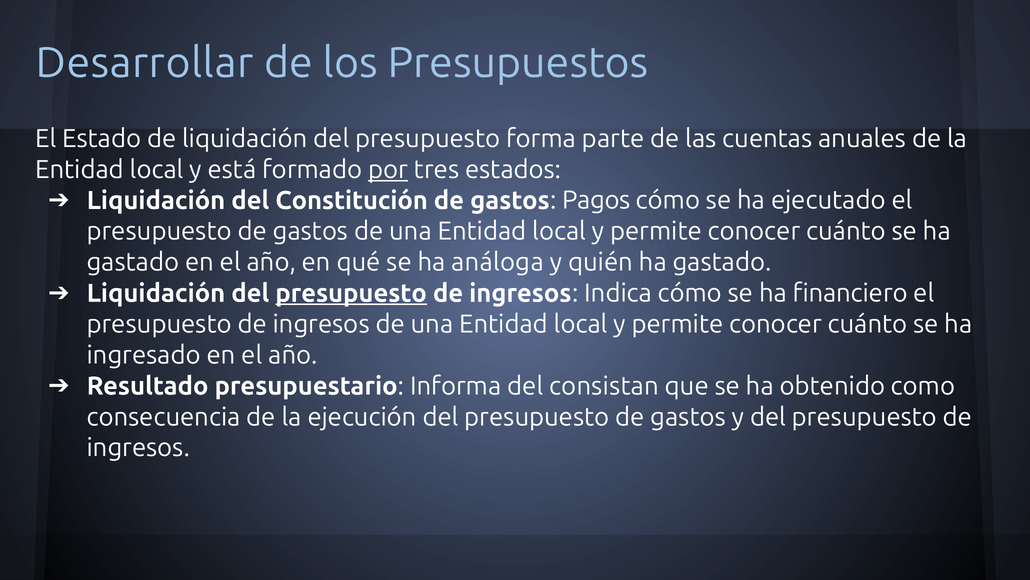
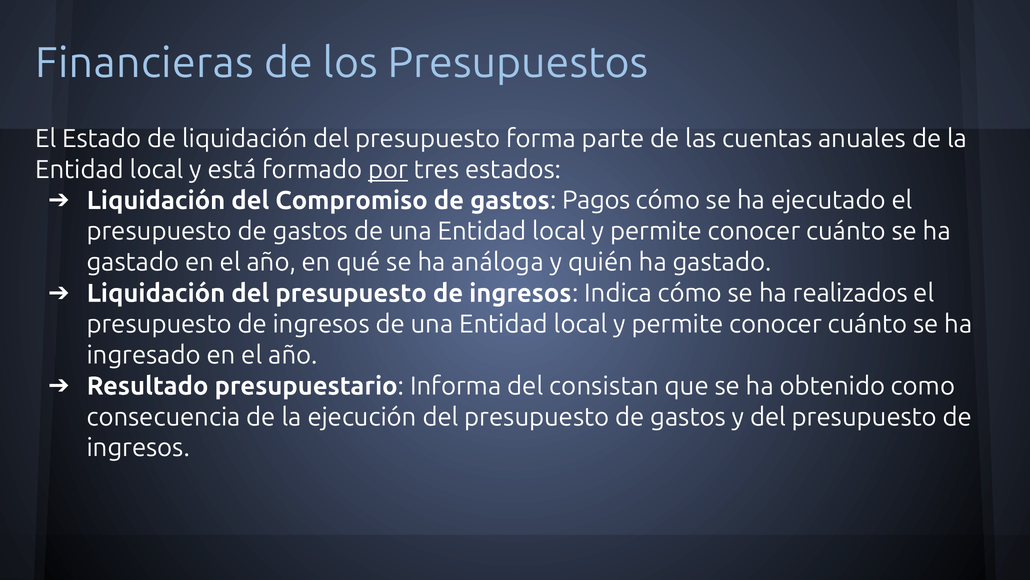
Desarrollar: Desarrollar -> Financieras
Constitución: Constitución -> Compromiso
presupuesto at (351, 293) underline: present -> none
financiero: financiero -> realizados
